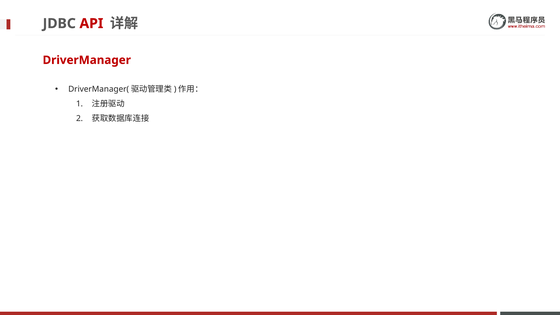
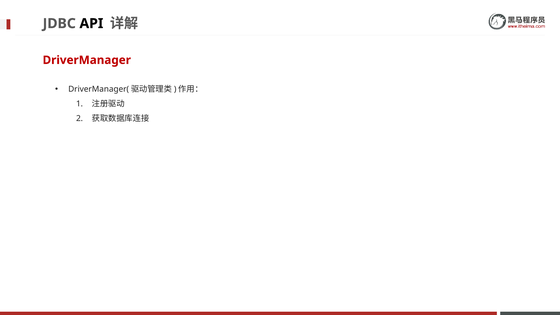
API colour: red -> black
